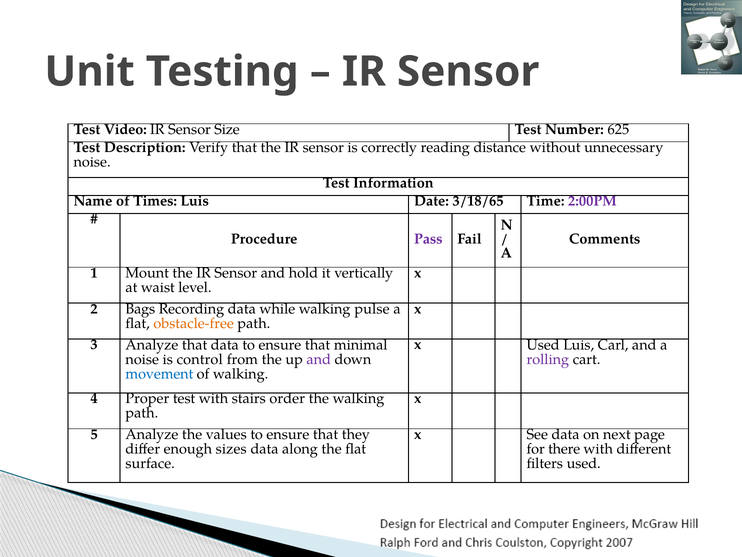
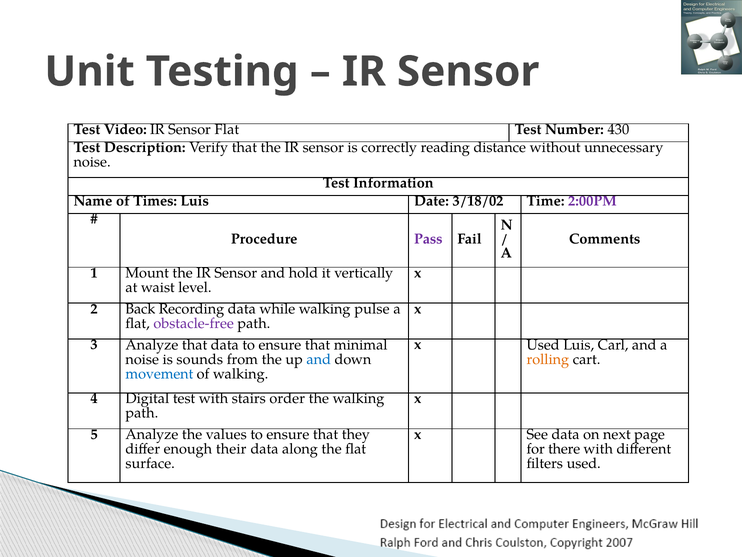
Sensor Size: Size -> Flat
625: 625 -> 430
3/18/65: 3/18/65 -> 3/18/02
Bags: Bags -> Back
obstacle-free colour: orange -> purple
control: control -> sounds
and at (319, 359) colour: purple -> blue
rolling colour: purple -> orange
Proper: Proper -> Digital
sizes: sizes -> their
